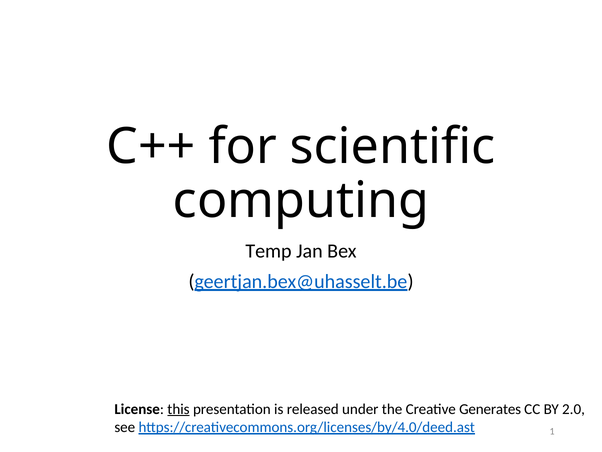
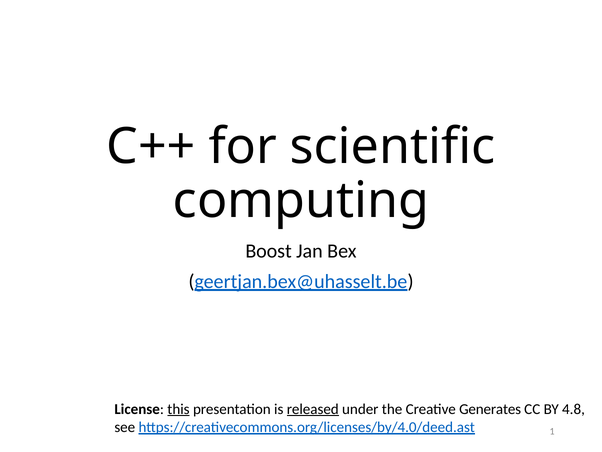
Temp: Temp -> Boost
released underline: none -> present
2.0: 2.0 -> 4.8
